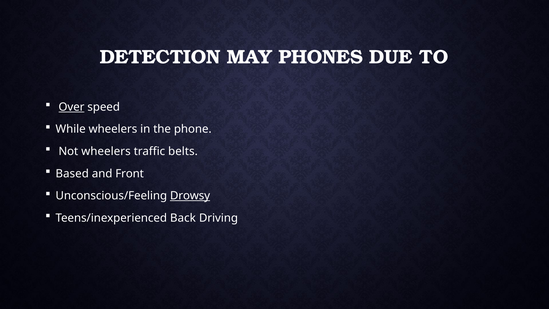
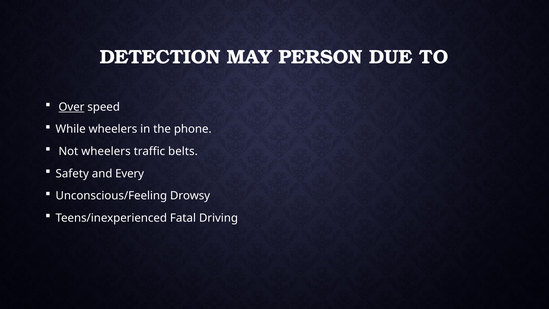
PHONES: PHONES -> PERSON
Based: Based -> Safety
Front: Front -> Every
Drowsy underline: present -> none
Back: Back -> Fatal
